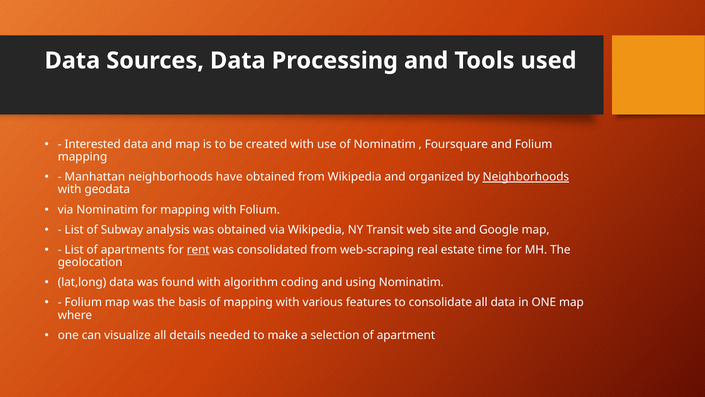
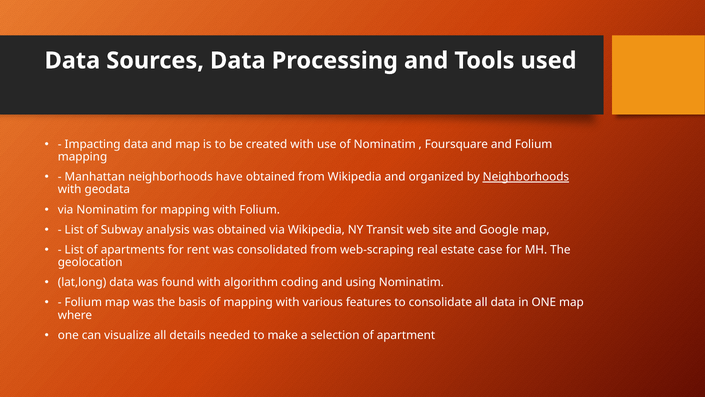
Interested: Interested -> Impacting
rent underline: present -> none
time: time -> case
